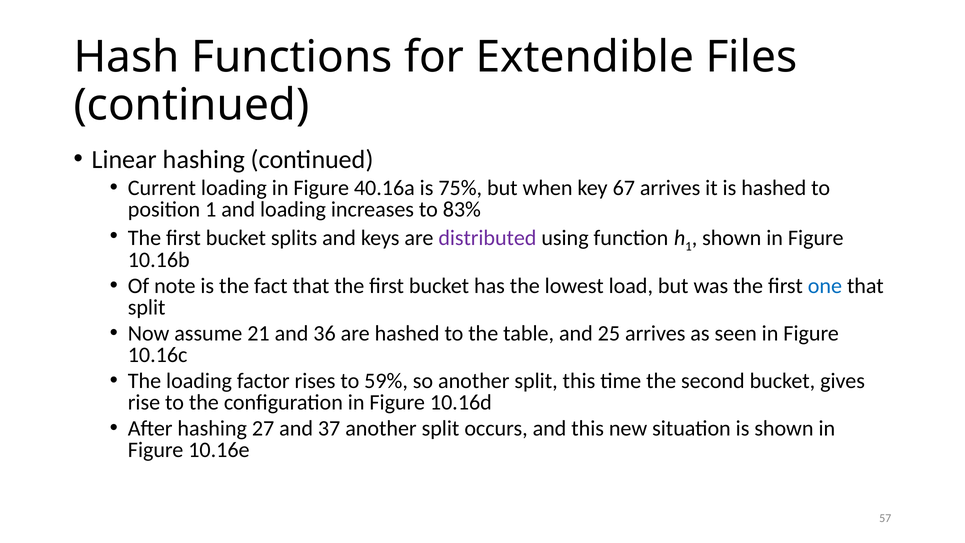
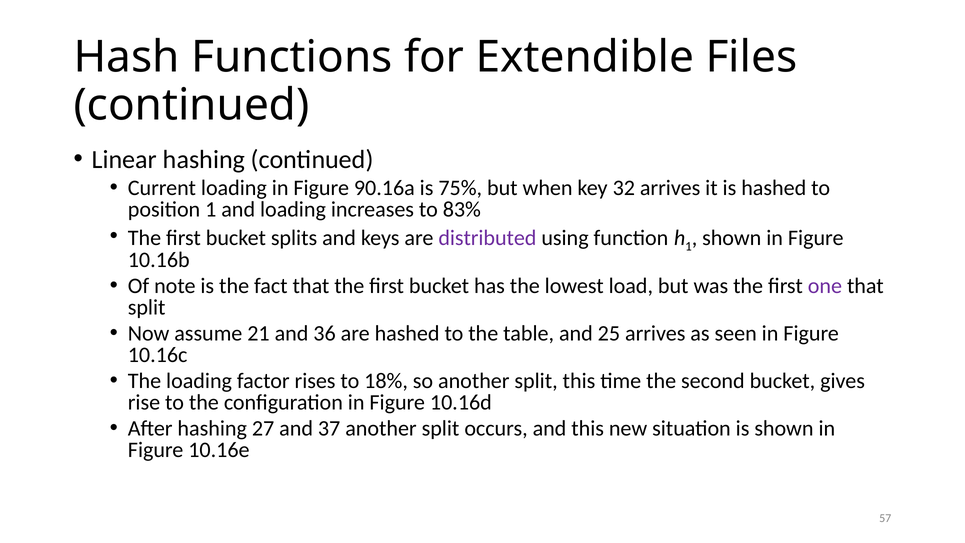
40.16a: 40.16a -> 90.16a
67: 67 -> 32
one colour: blue -> purple
59%: 59% -> 18%
